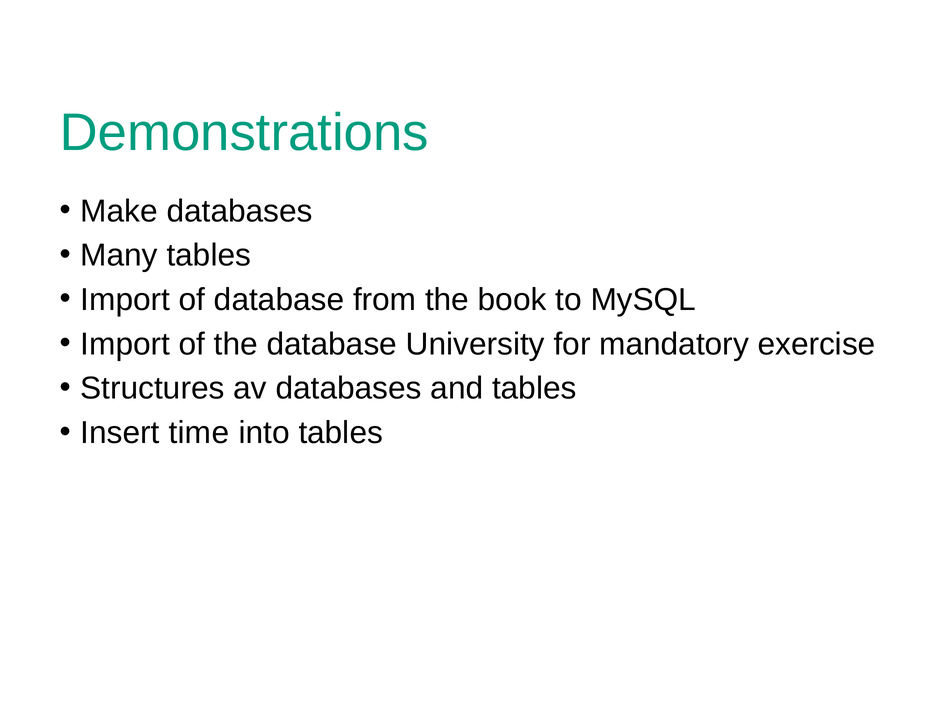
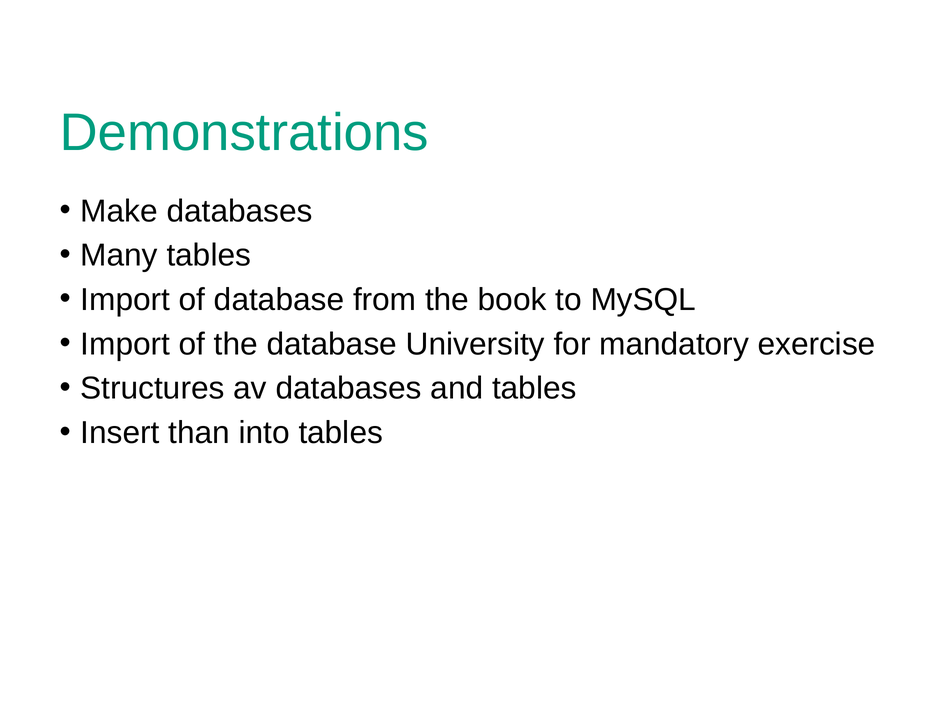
time: time -> than
